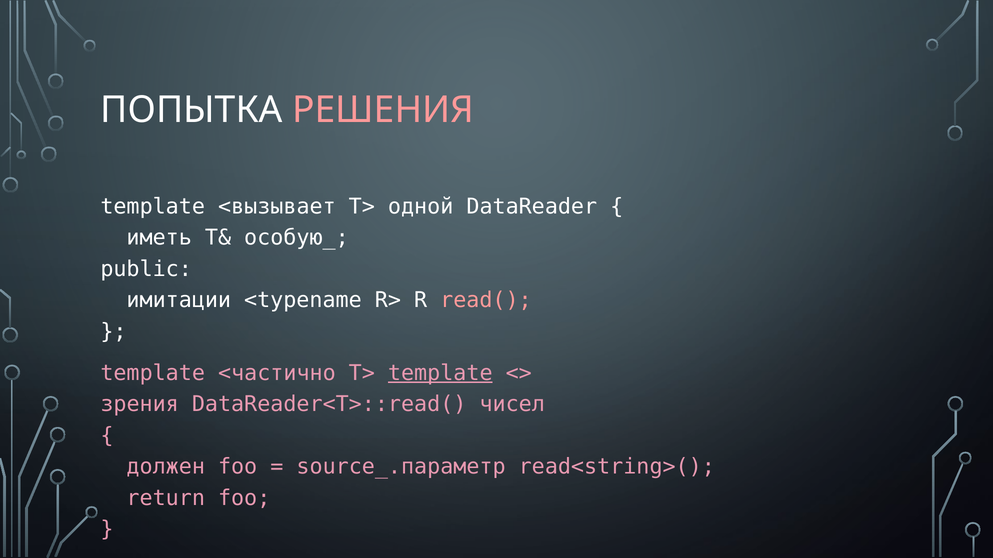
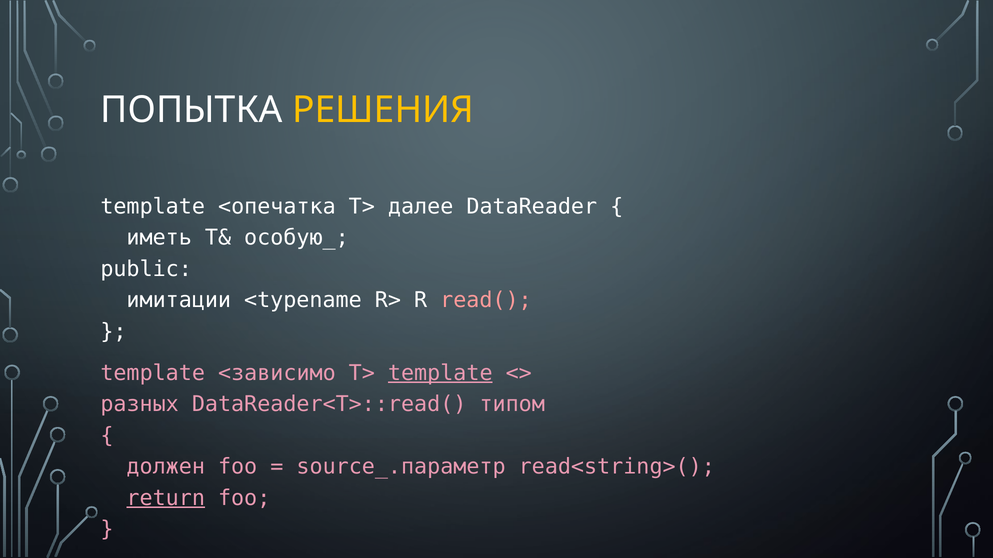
РЕШЕНИЯ colour: pink -> yellow
<вызывает: <вызывает -> <опечатка
одной: одной -> далее
<частично: <частично -> <зависимо
зрения: зрения -> разных
чисел: чисел -> типом
return underline: none -> present
